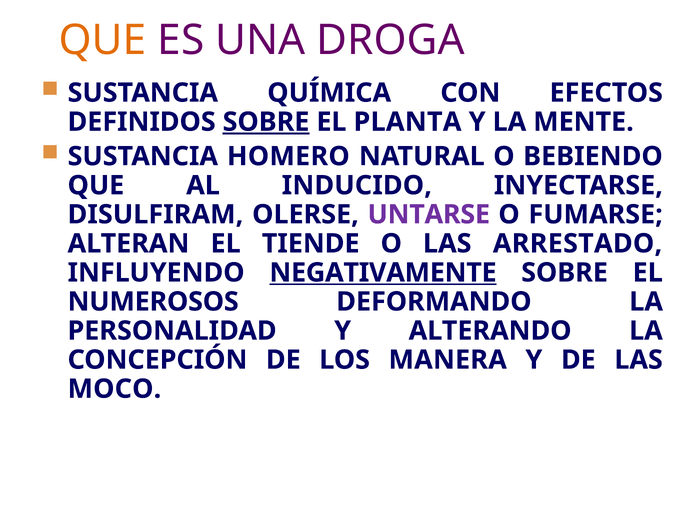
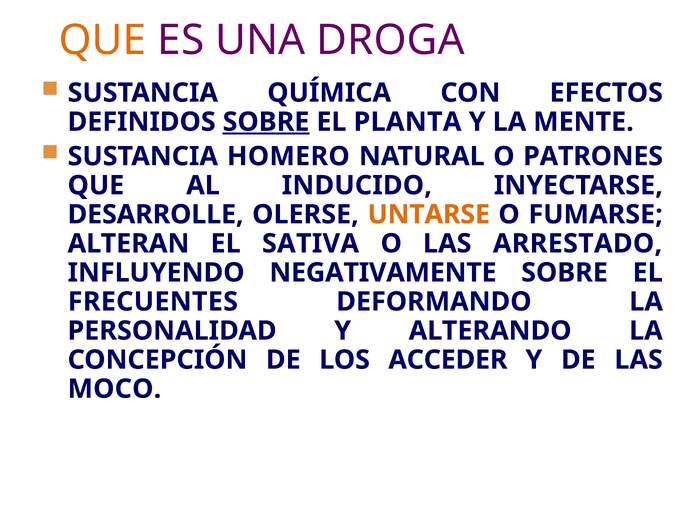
BEBIENDO: BEBIENDO -> PATRONES
DISULFIRAM: DISULFIRAM -> DESARROLLE
UNTARSE colour: purple -> orange
TIENDE: TIENDE -> SATIVA
NEGATIVAMENTE underline: present -> none
NUMEROSOS: NUMEROSOS -> FRECUENTES
MANERA: MANERA -> ACCEDER
